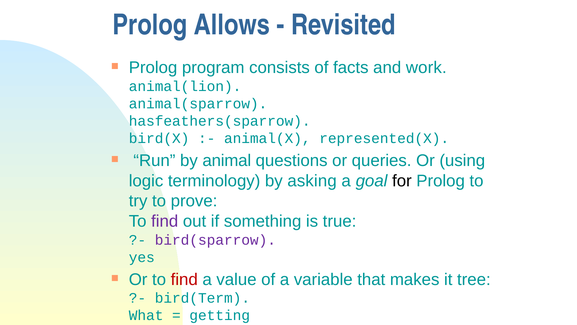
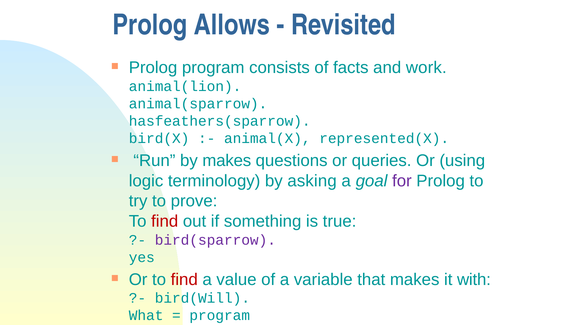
by animal: animal -> makes
for colour: black -> purple
find at (165, 221) colour: purple -> red
tree: tree -> with
bird(Term: bird(Term -> bird(Will
getting at (220, 315): getting -> program
